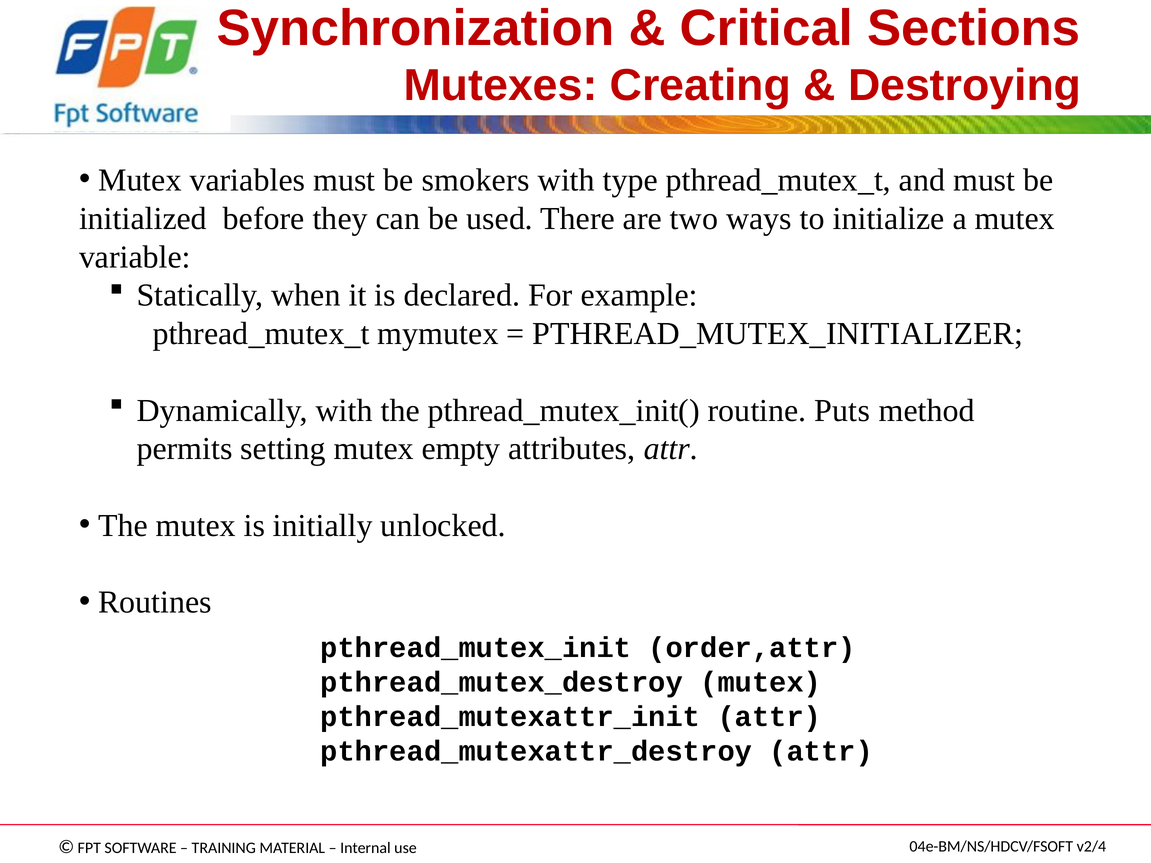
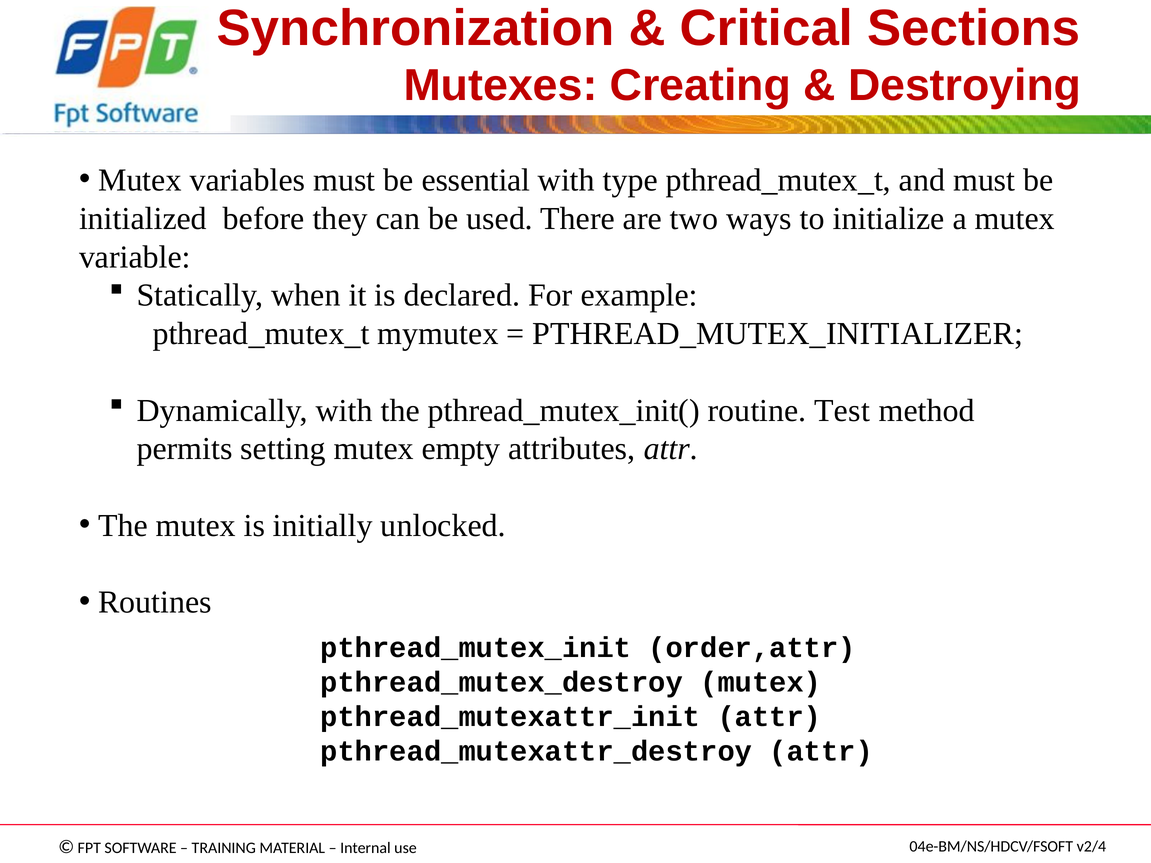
smokers: smokers -> essential
Puts: Puts -> Test
